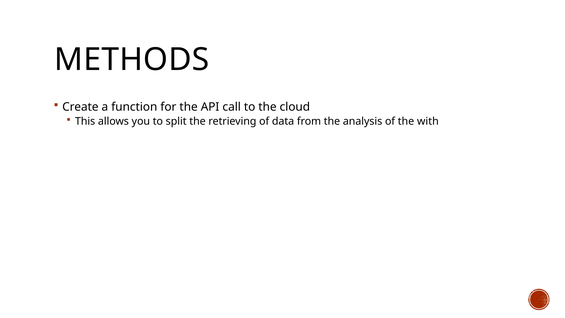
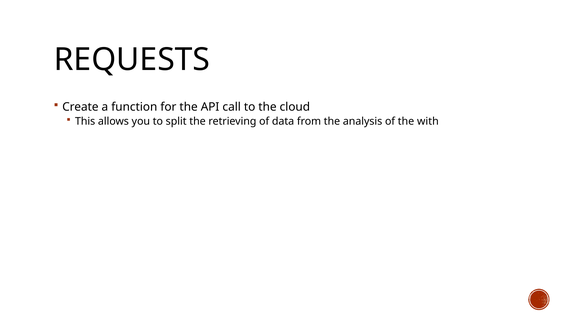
METHODS: METHODS -> REQUESTS
